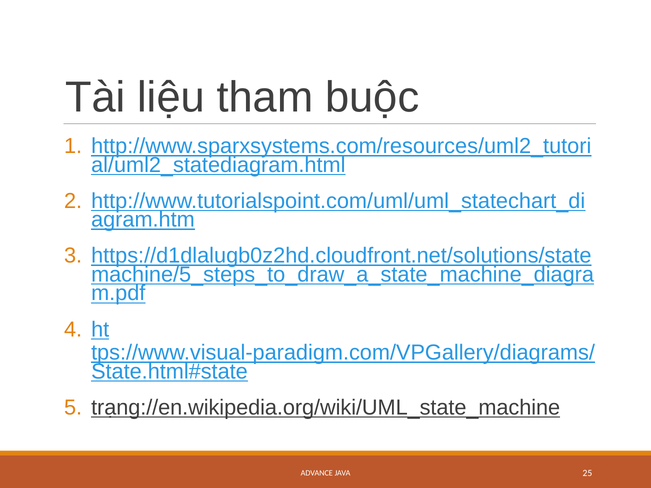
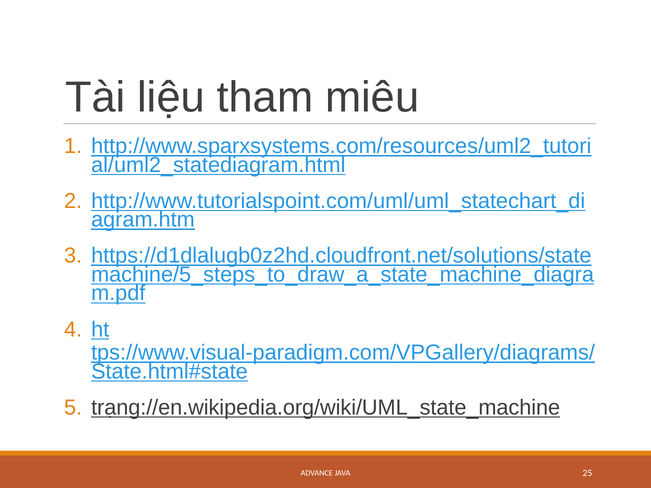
buộc: buộc -> miêu
